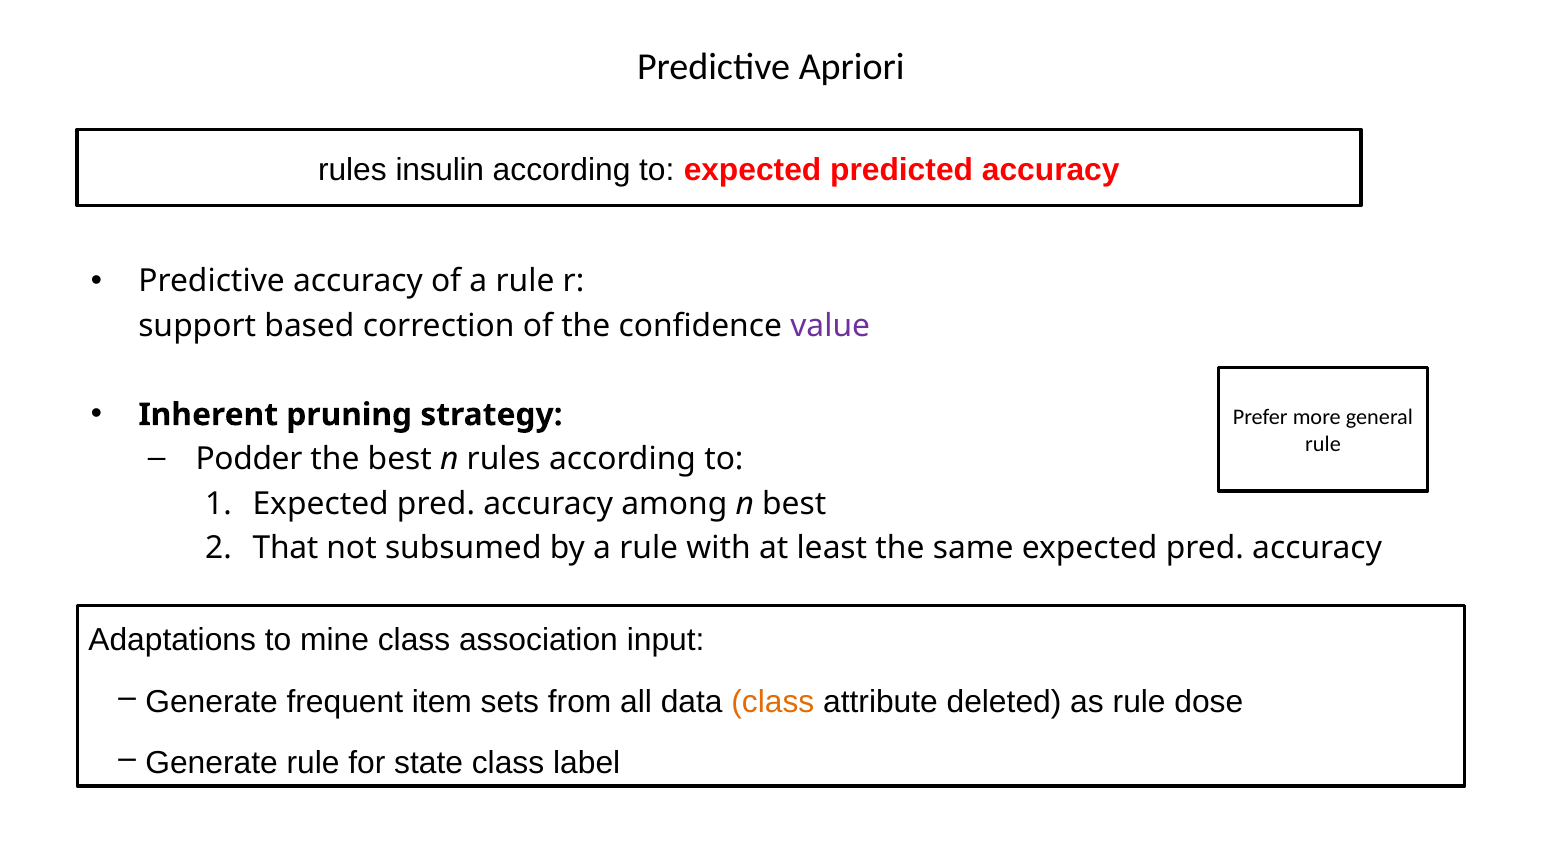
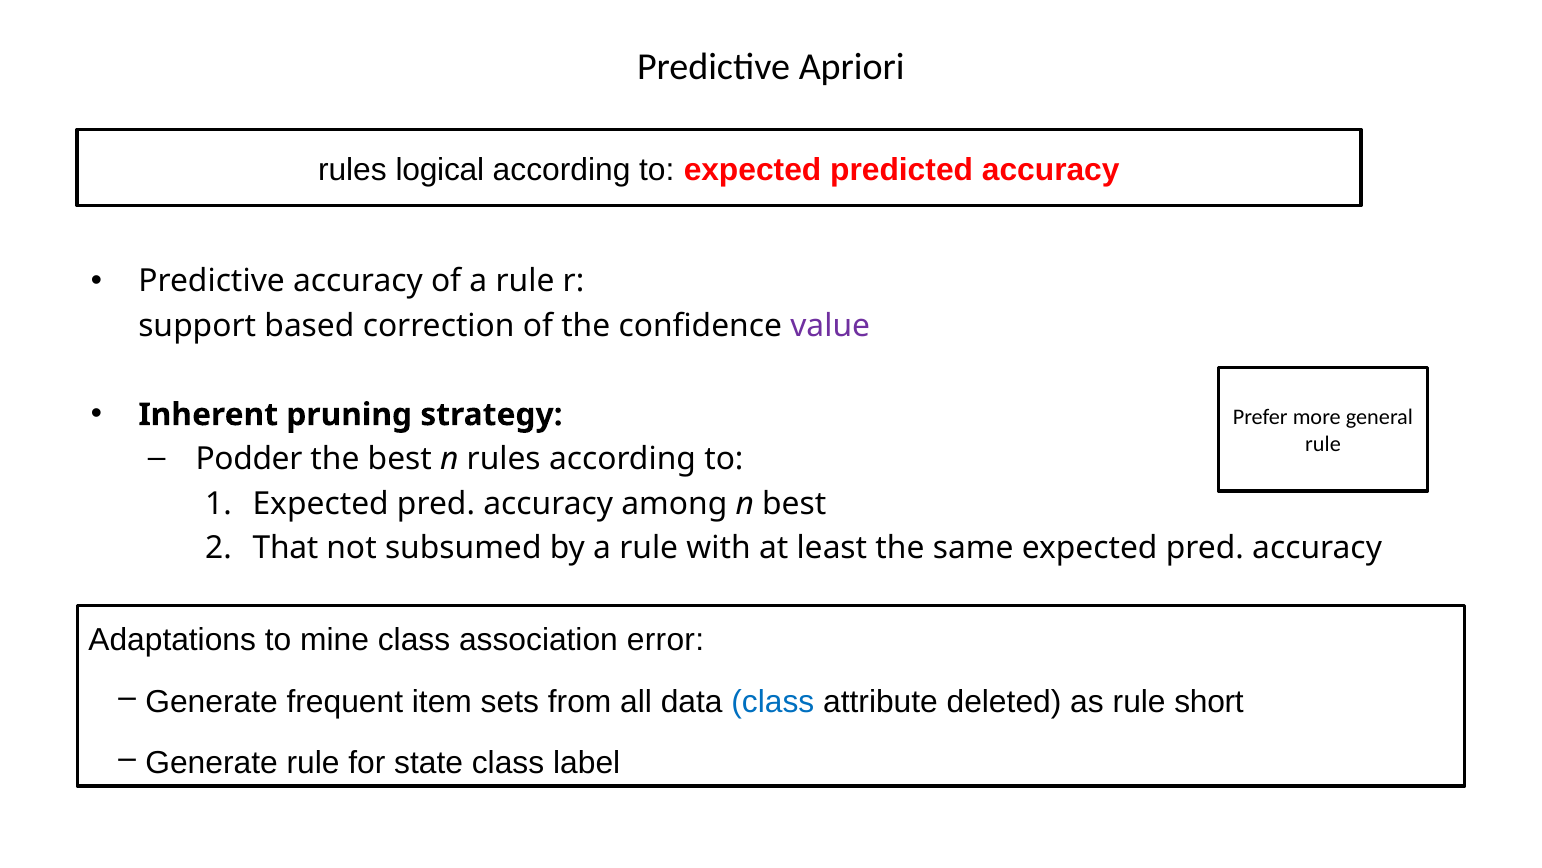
insulin: insulin -> logical
input: input -> error
class at (773, 702) colour: orange -> blue
dose: dose -> short
